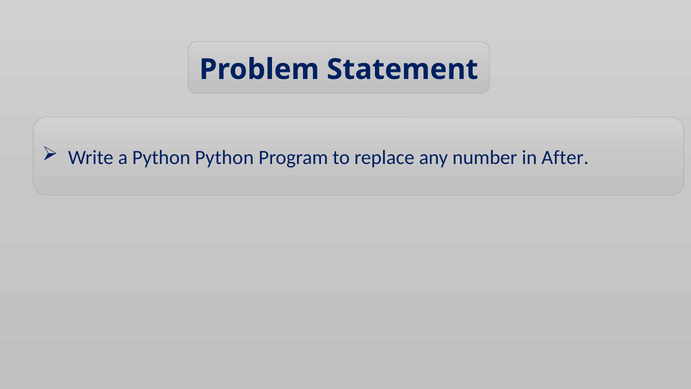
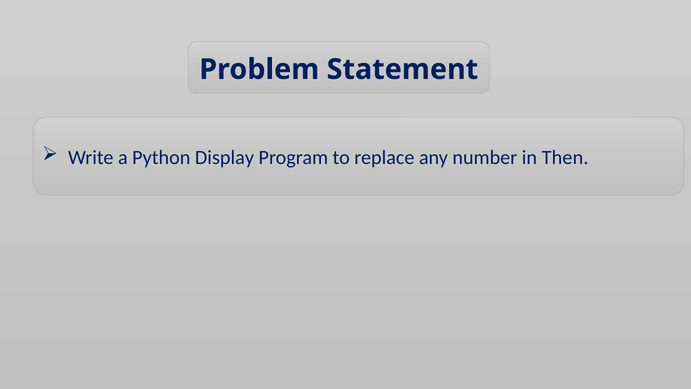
Python Python: Python -> Display
After: After -> Then
